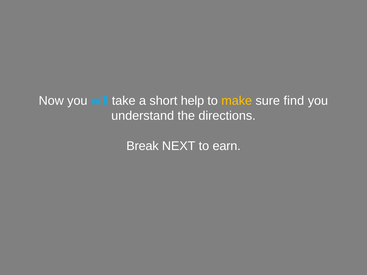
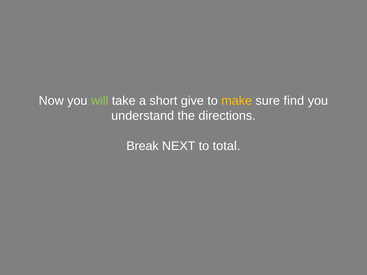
will colour: light blue -> light green
help: help -> give
earn: earn -> total
